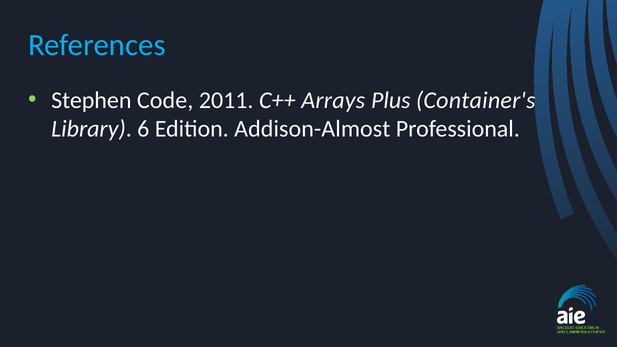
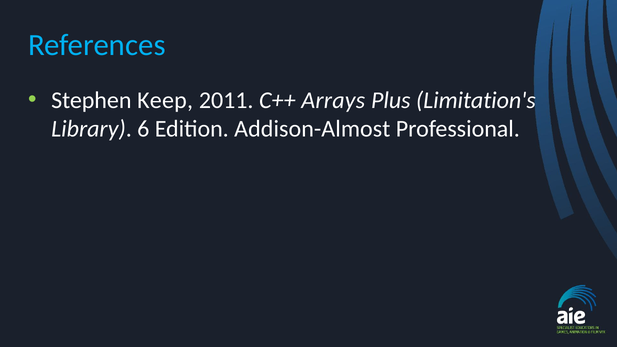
Code: Code -> Keep
Container's: Container's -> Limitation's
